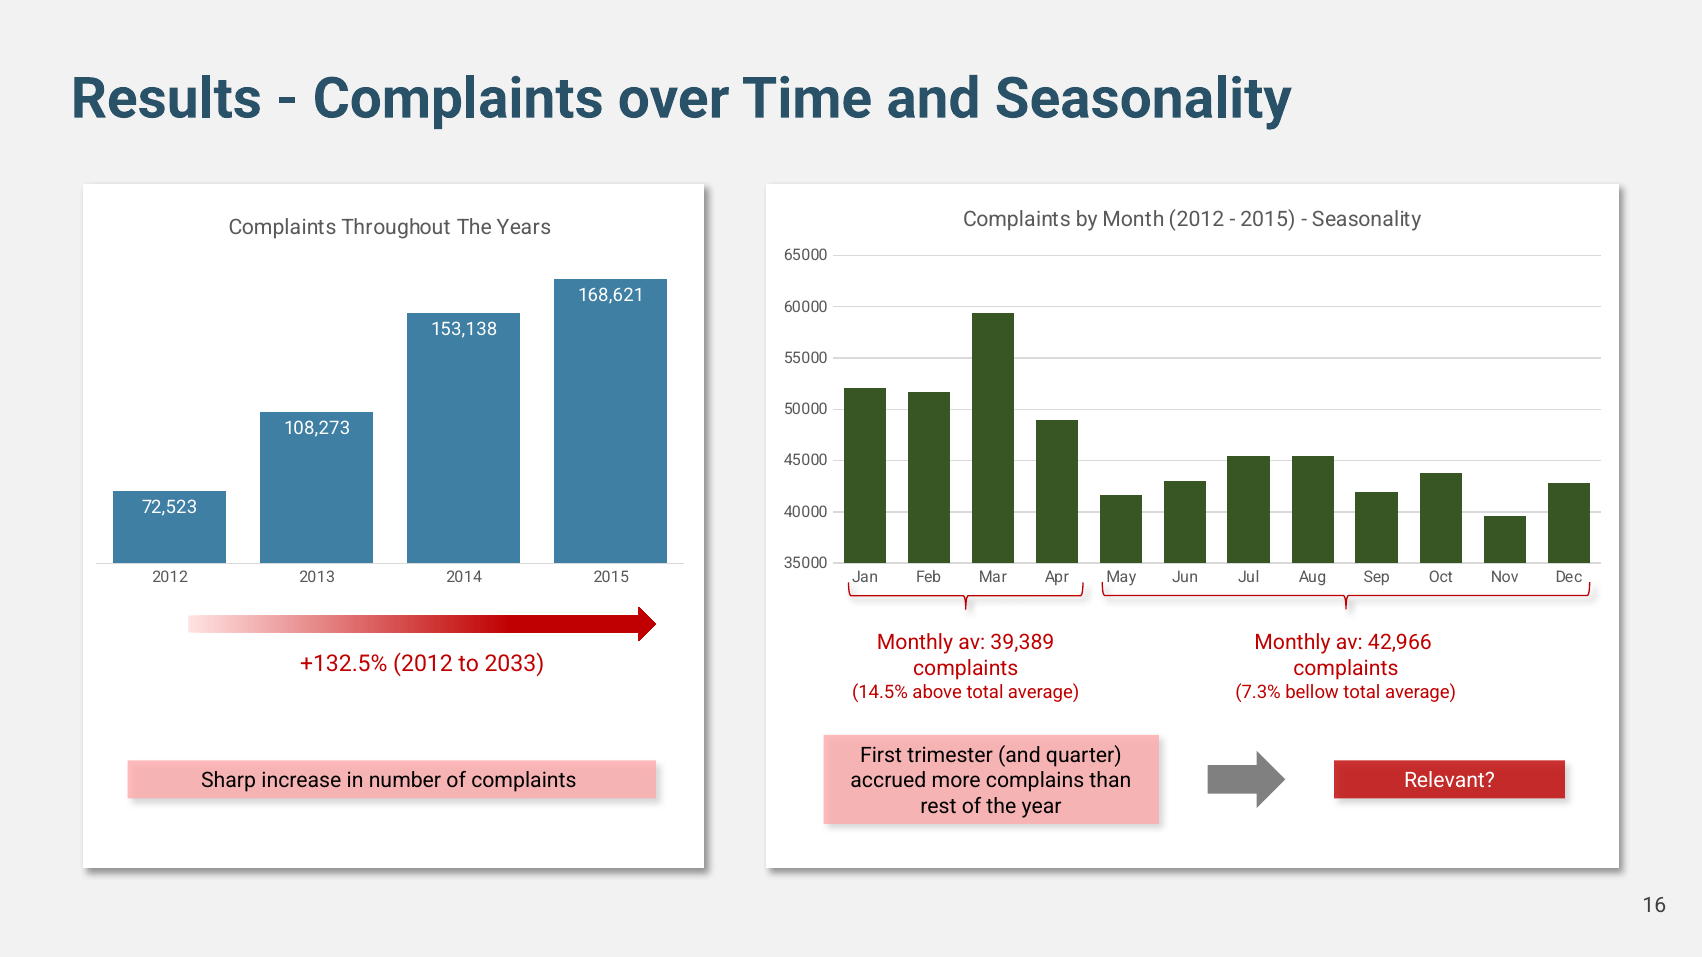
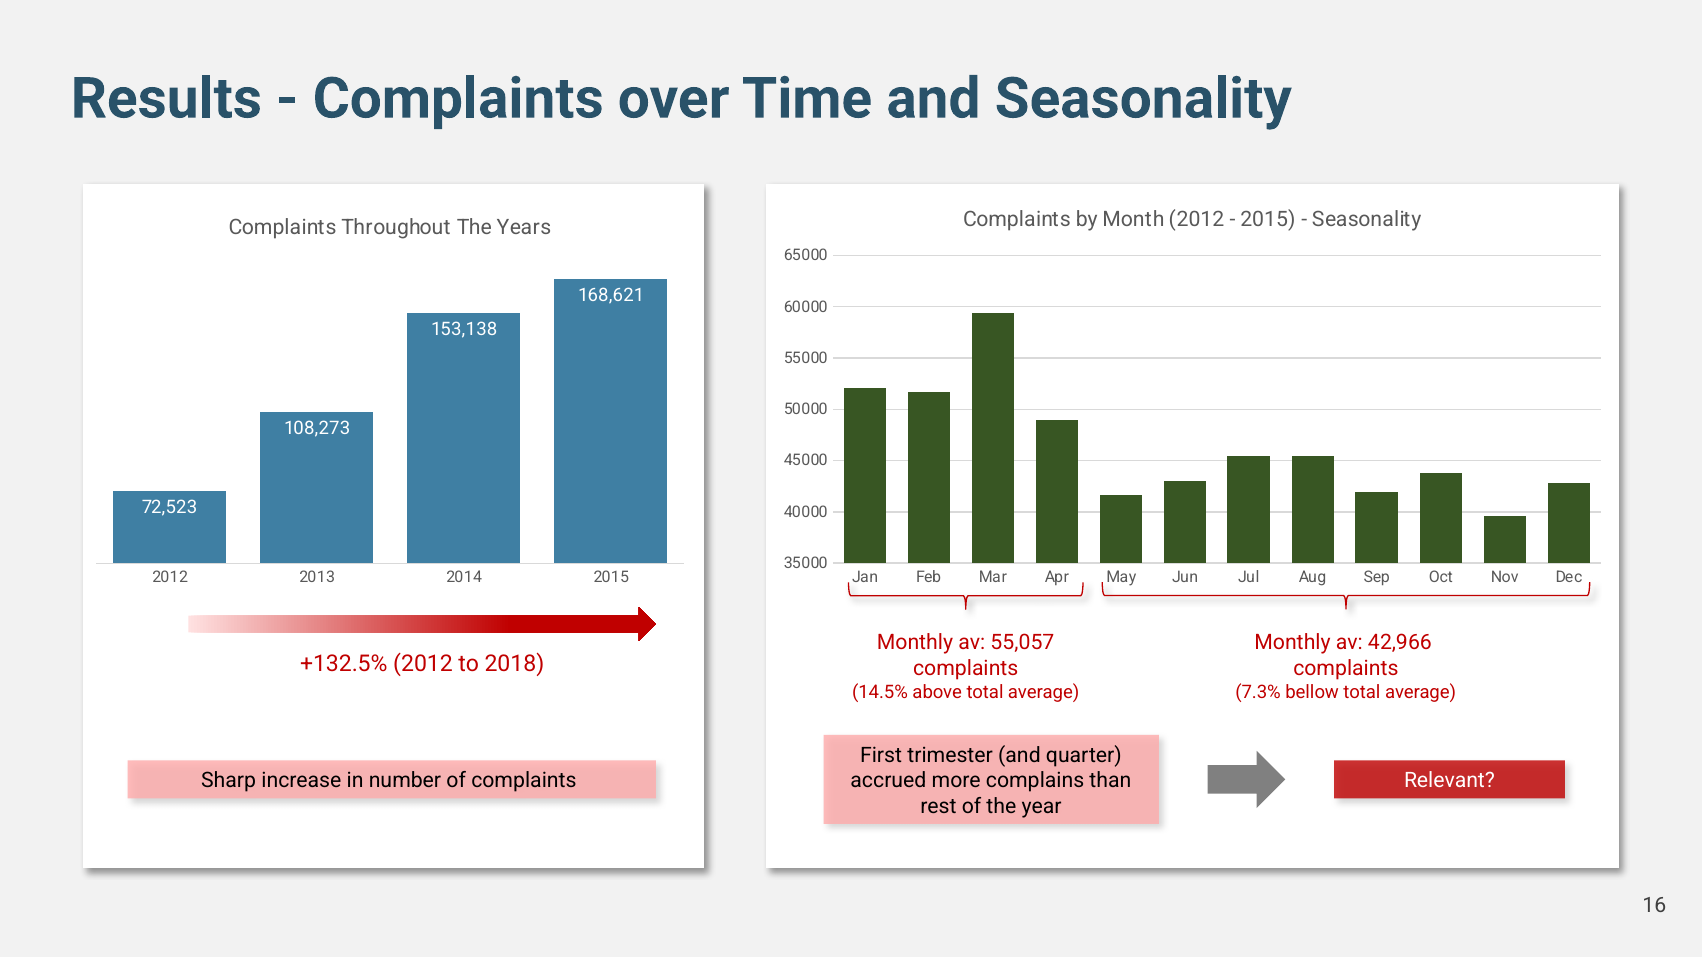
39,389: 39,389 -> 55,057
2033: 2033 -> 2018
